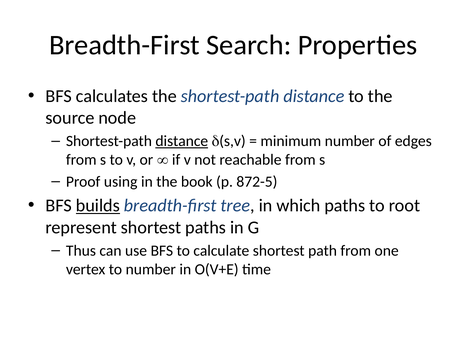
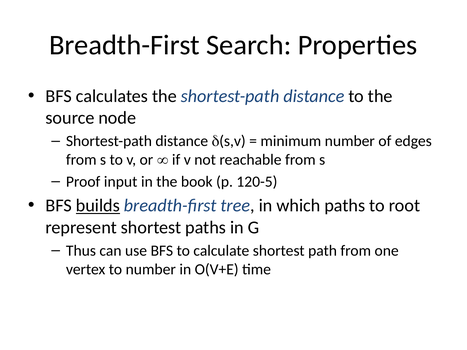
distance at (182, 141) underline: present -> none
using: using -> input
872-5: 872-5 -> 120-5
